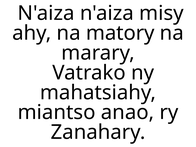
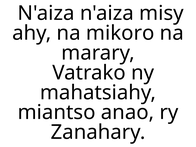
matory: matory -> mikoro
